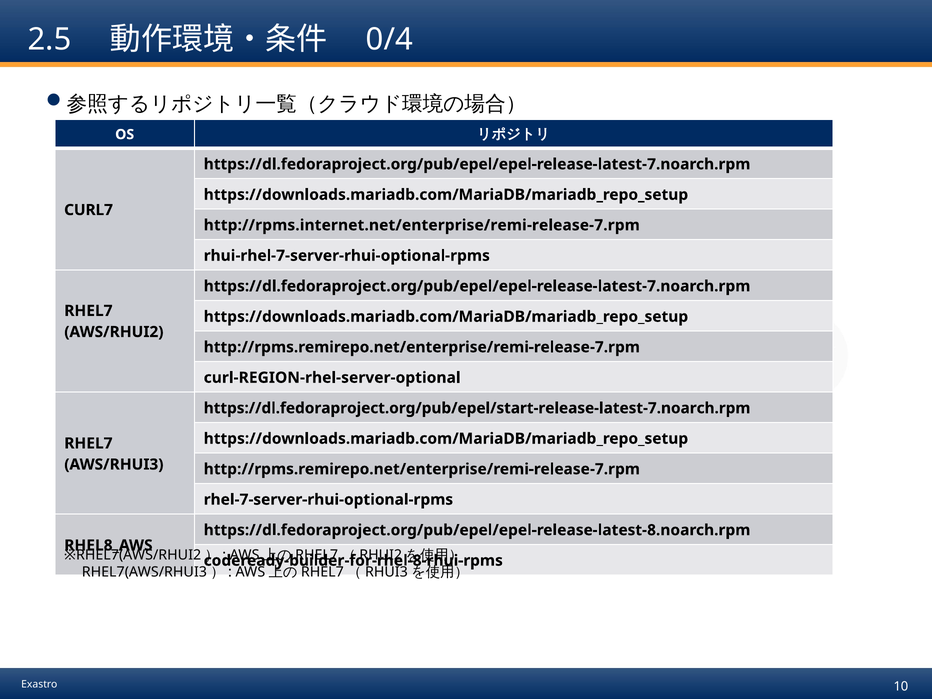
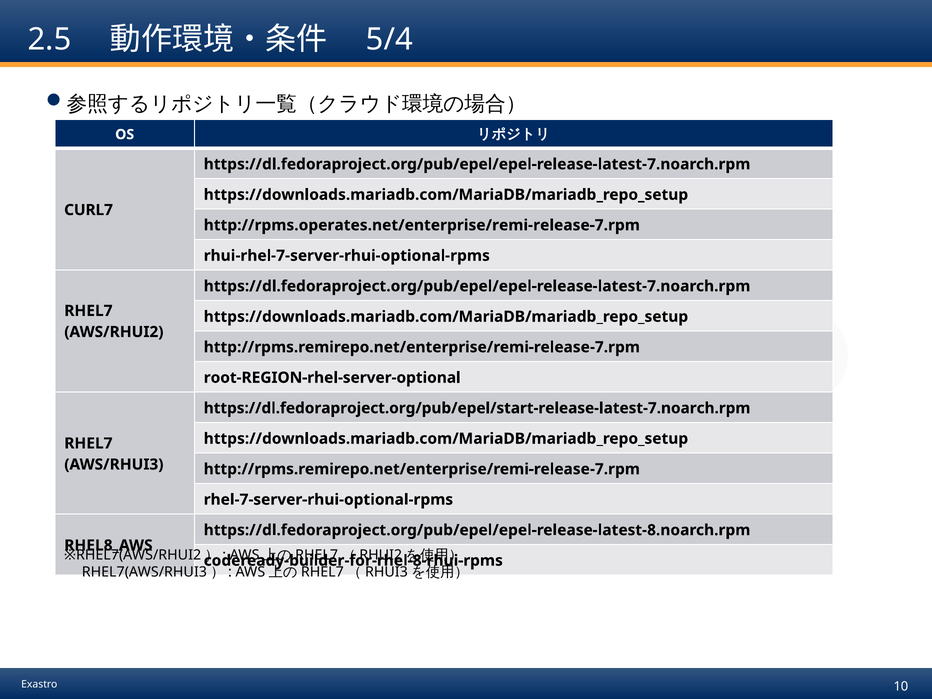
0/4: 0/4 -> 5/4
http://rpms.internet.net/enterprise/remi-release-7.rpm: http://rpms.internet.net/enterprise/remi-release-7.rpm -> http://rpms.operates.net/enterprise/remi-release-7.rpm
curl-REGION-rhel-server-optional: curl-REGION-rhel-server-optional -> root-REGION-rhel-server-optional
